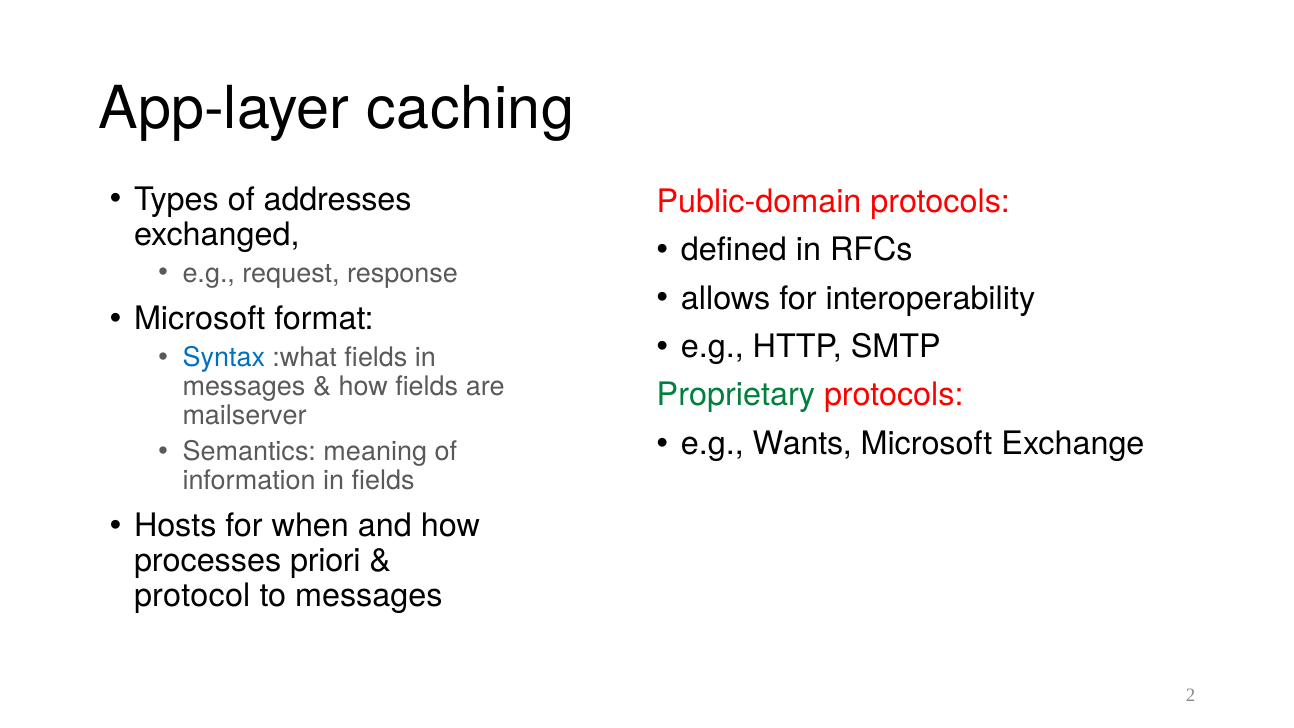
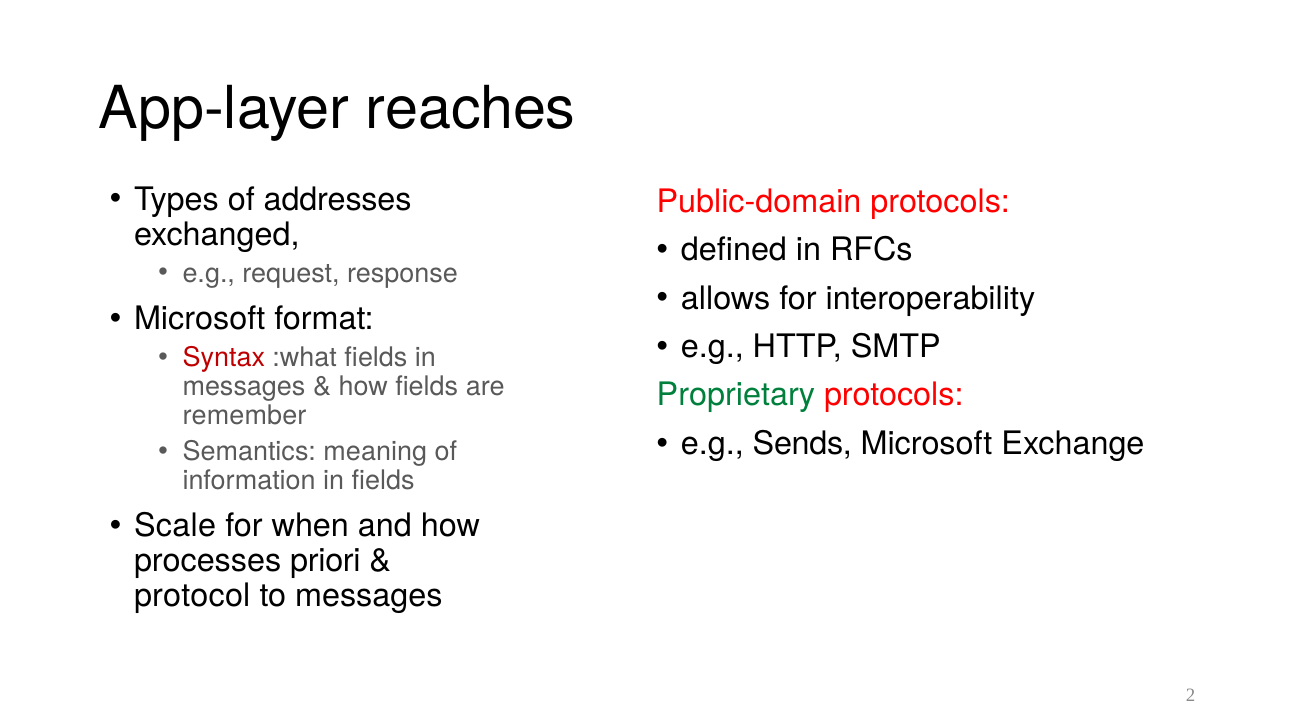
caching: caching -> reaches
Syntax colour: blue -> red
mailserver: mailserver -> remember
Wants: Wants -> Sends
Hosts: Hosts -> Scale
